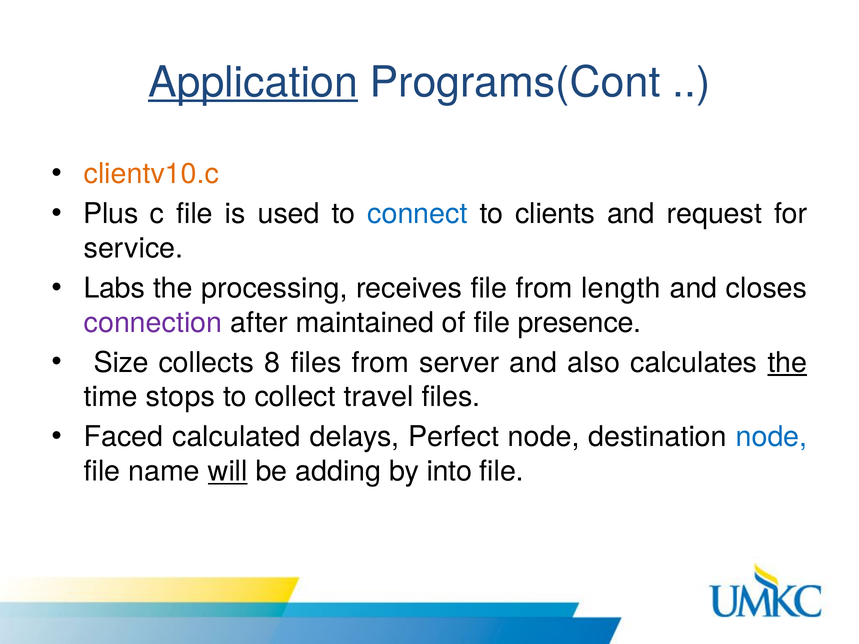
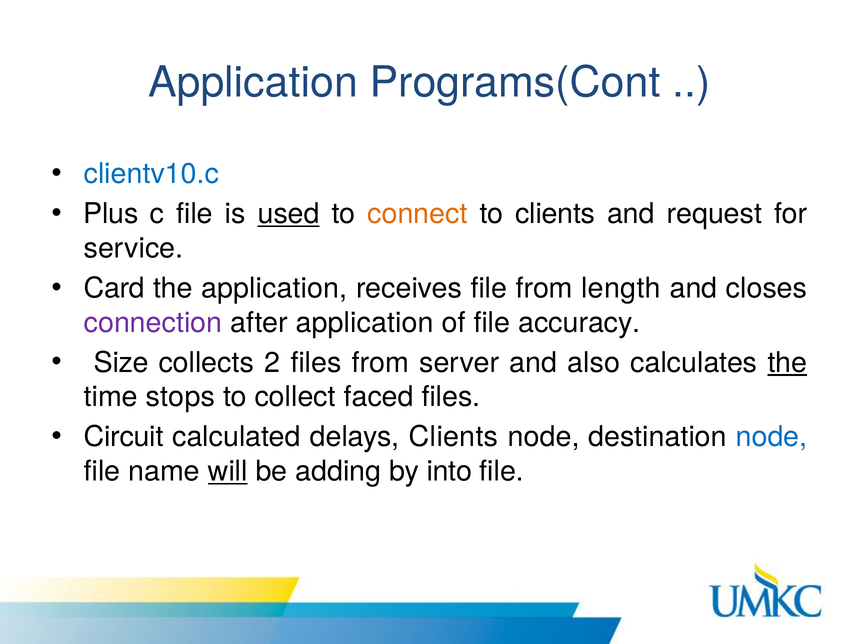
Application at (253, 82) underline: present -> none
clientv10.c colour: orange -> blue
used underline: none -> present
connect colour: blue -> orange
Labs: Labs -> Card
the processing: processing -> application
after maintained: maintained -> application
presence: presence -> accuracy
8: 8 -> 2
travel: travel -> faced
Faced: Faced -> Circuit
delays Perfect: Perfect -> Clients
